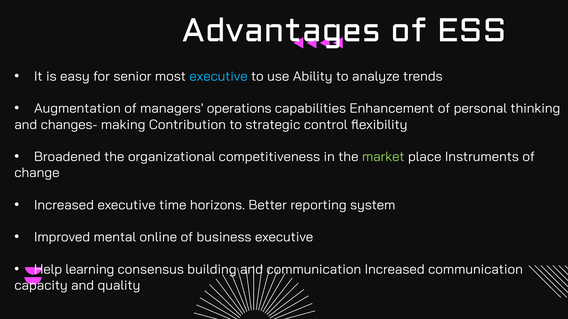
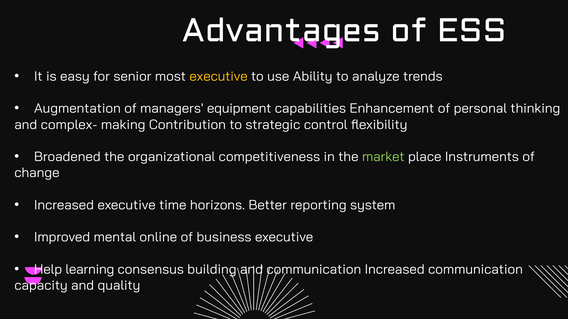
executive at (219, 77) colour: light blue -> yellow
operations: operations -> equipment
changes-: changes- -> complex-
